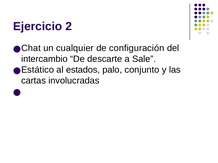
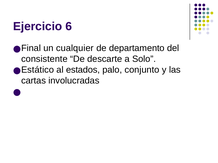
2: 2 -> 6
Chat: Chat -> Final
configuración: configuración -> departamento
intercambio: intercambio -> consistente
Sale: Sale -> Solo
